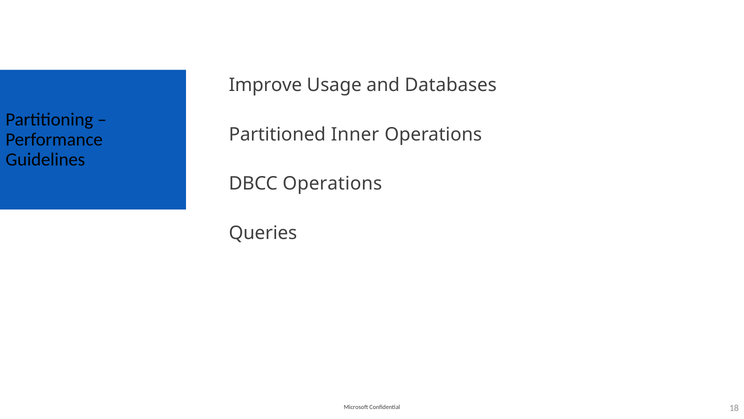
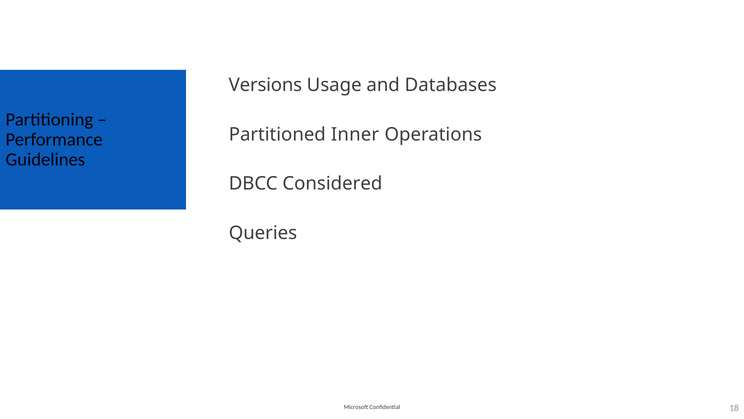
Improve: Improve -> Versions
DBCC Operations: Operations -> Considered
